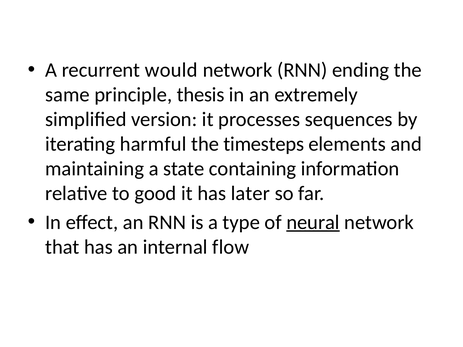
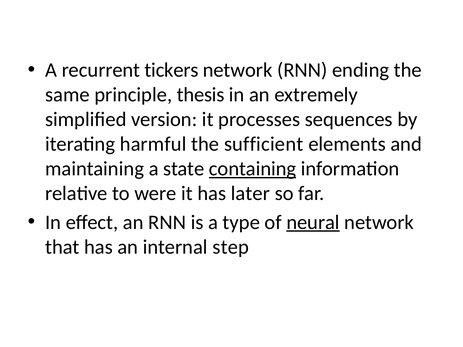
would: would -> tickers
timesteps: timesteps -> sufficient
containing underline: none -> present
good: good -> were
flow: flow -> step
